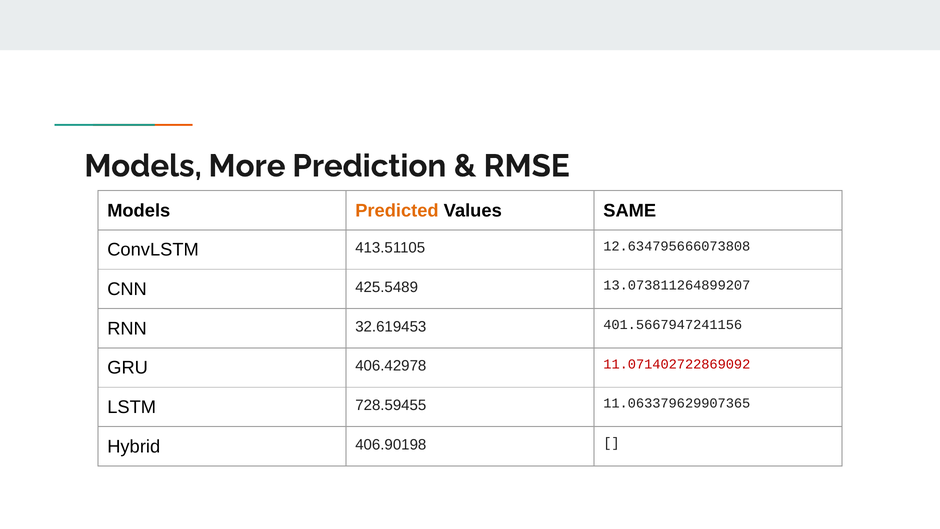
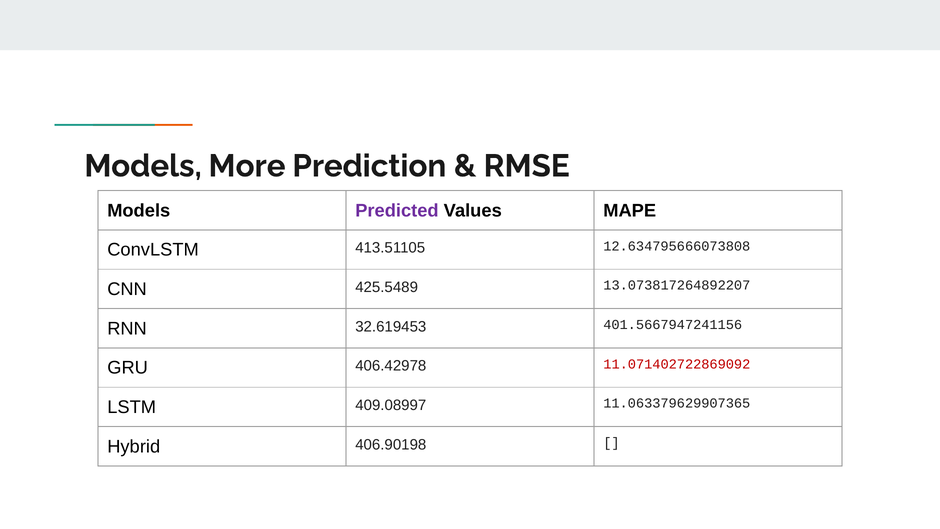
Predicted colour: orange -> purple
SAME: SAME -> MAPE
13.073811264899207: 13.073811264899207 -> 13.073817264892207
728.59455: 728.59455 -> 409.08997
